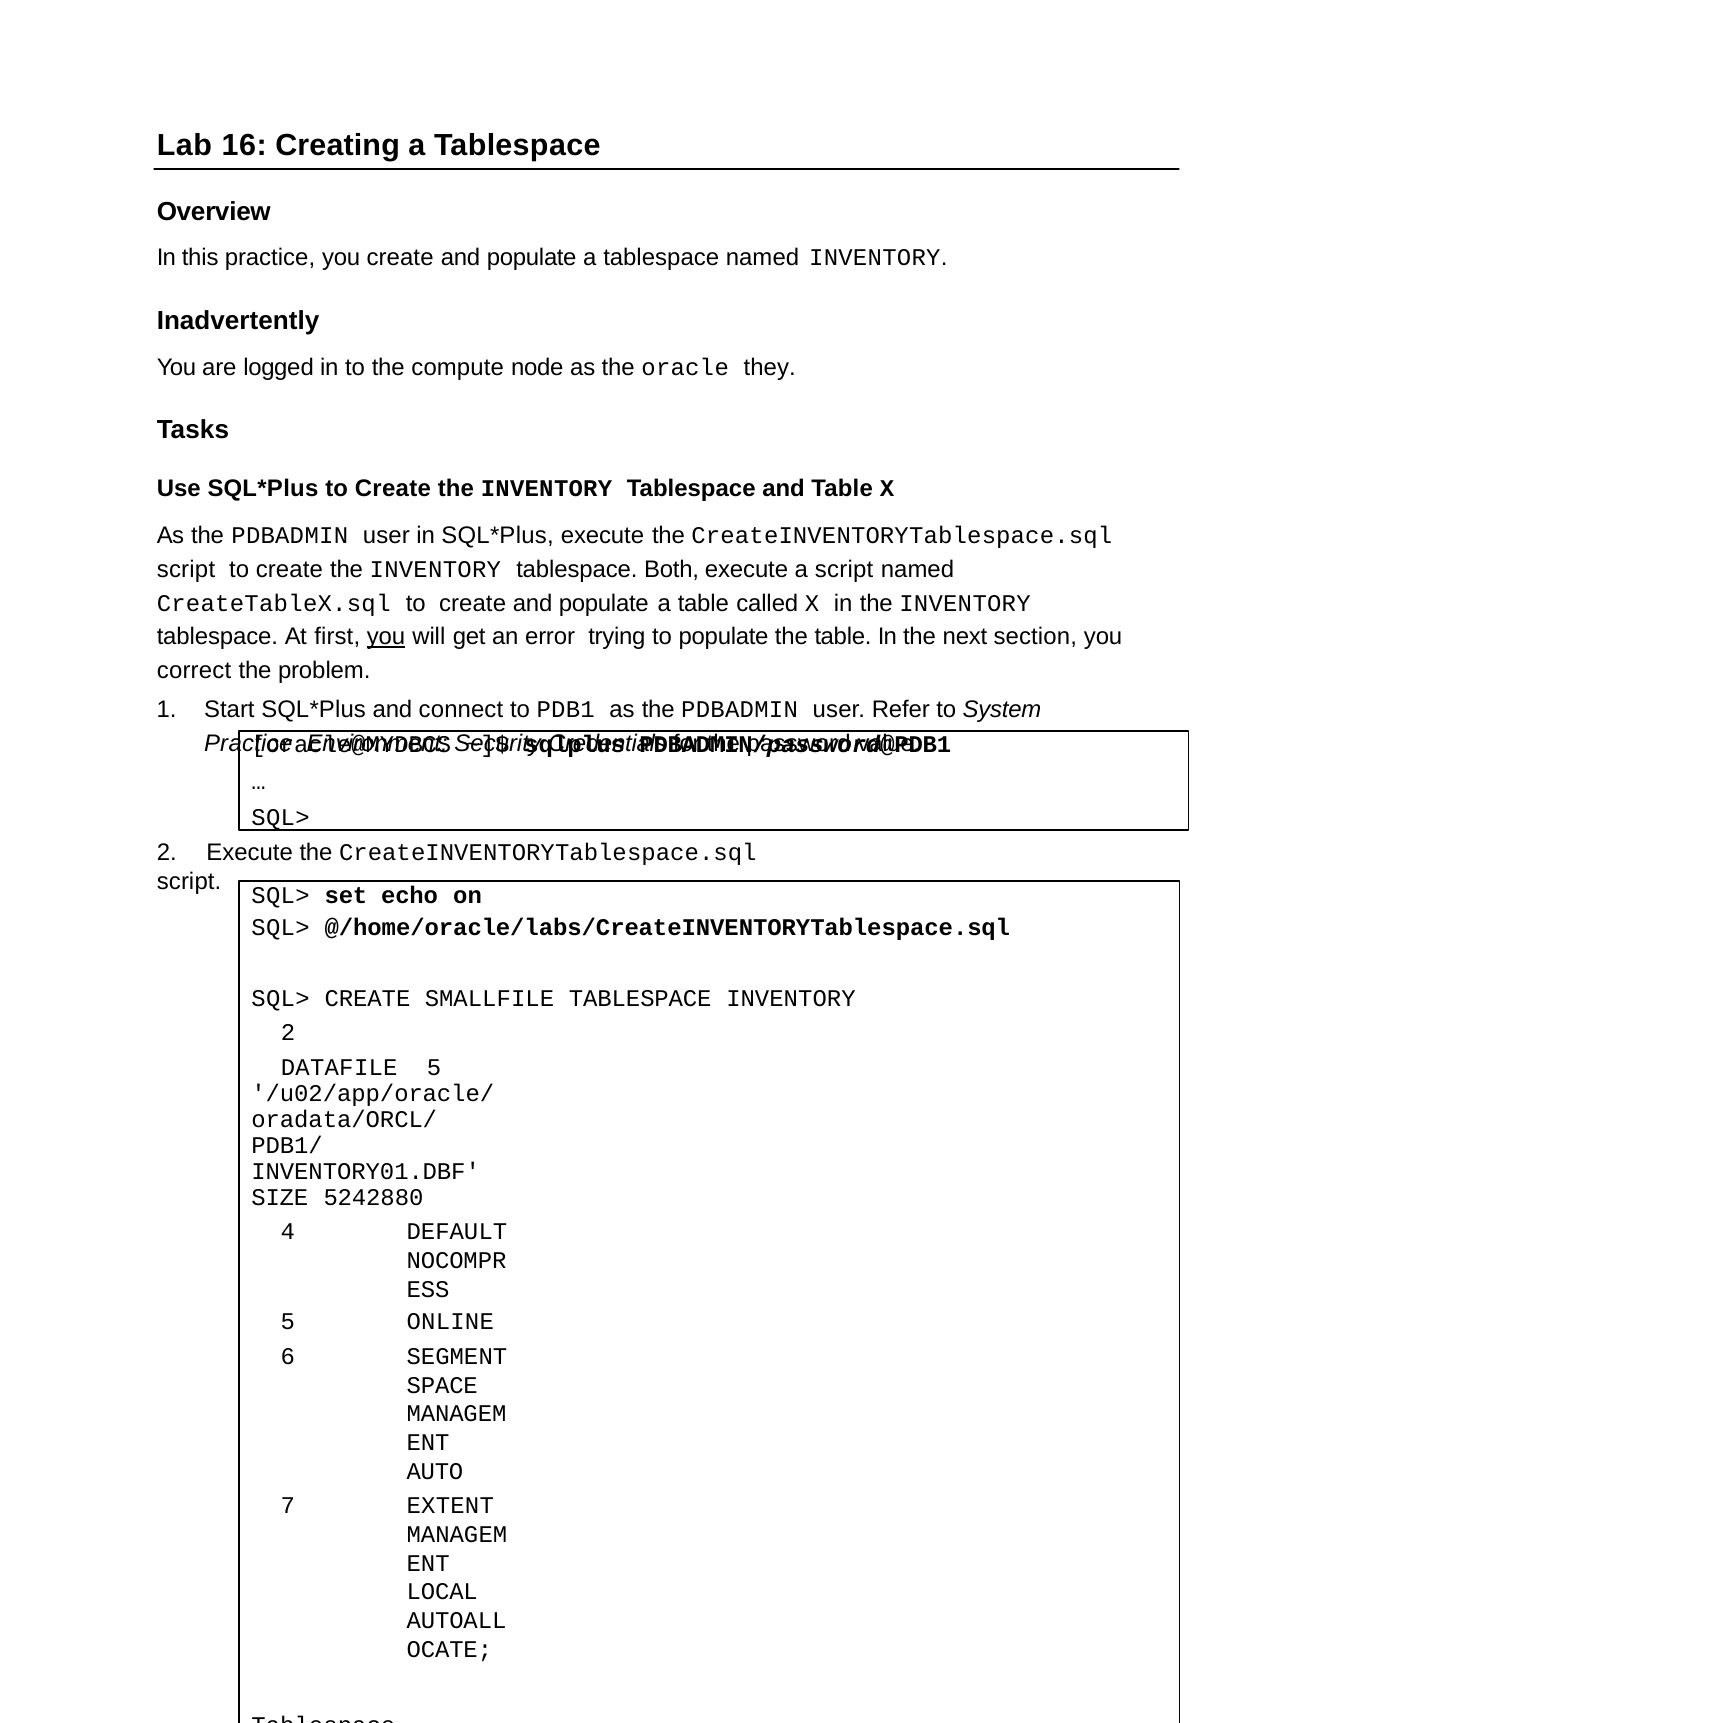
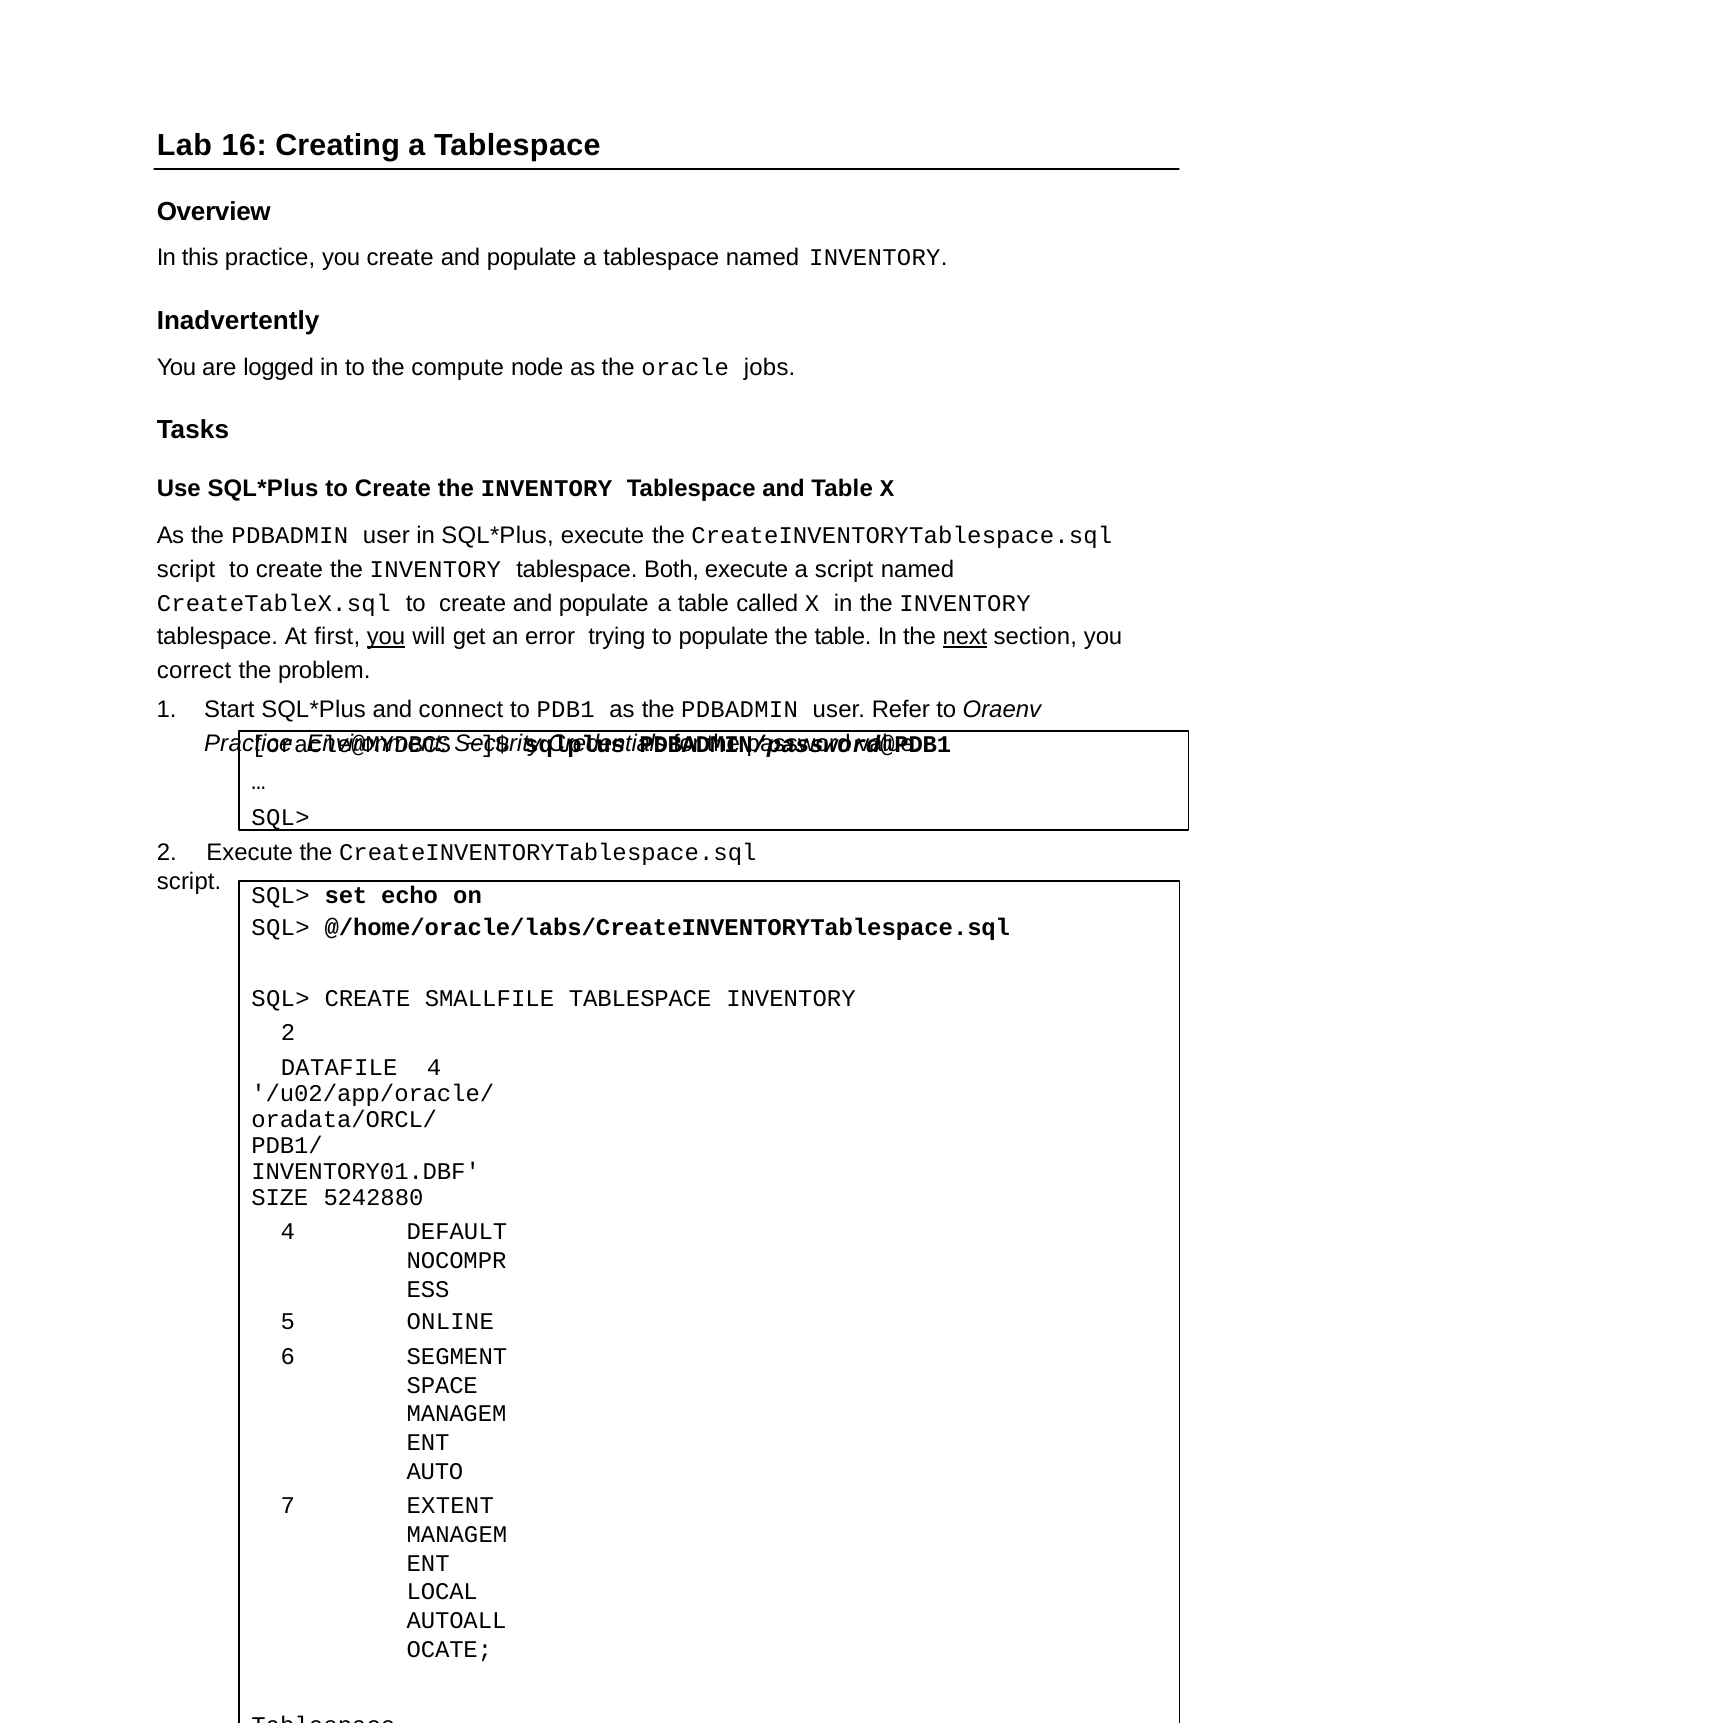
they: they -> jobs
next underline: none -> present
System: System -> Oraenv
DATAFILE 5: 5 -> 4
